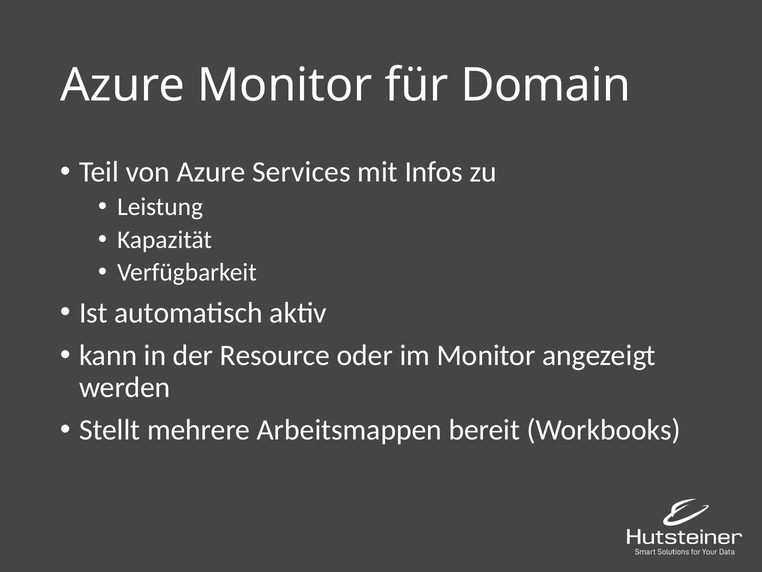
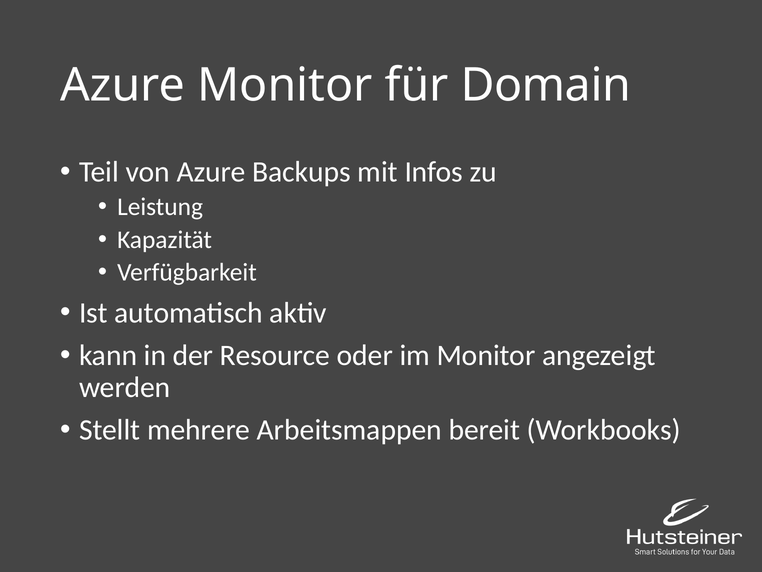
Services: Services -> Backups
